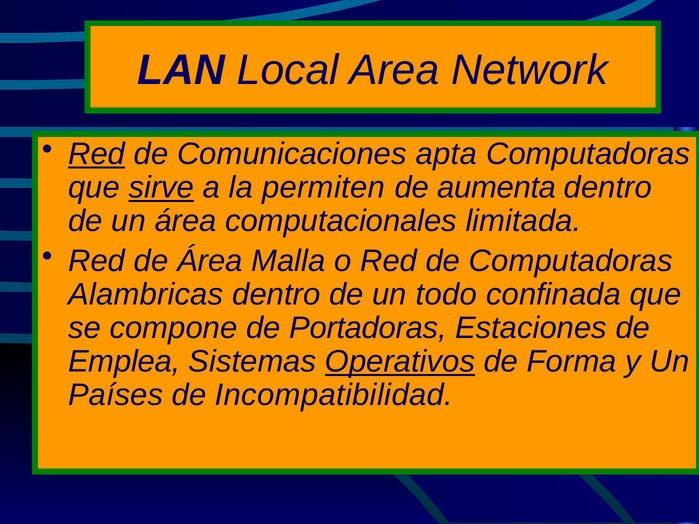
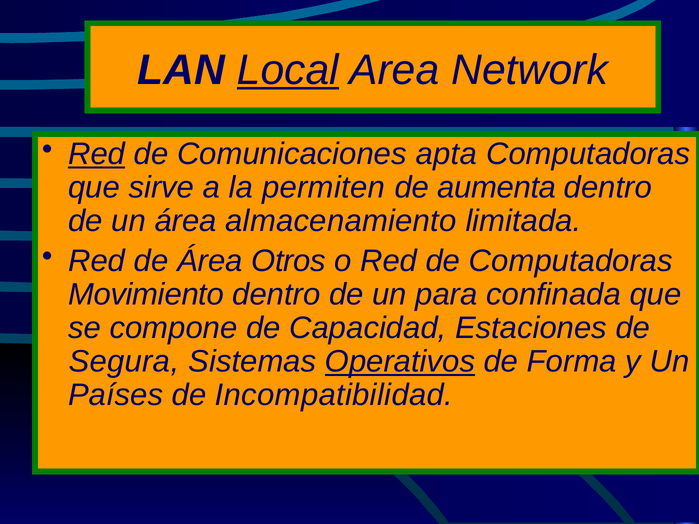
Local underline: none -> present
sirve underline: present -> none
computacionales: computacionales -> almacenamiento
Malla: Malla -> Otros
Alambricas: Alambricas -> Movimiento
todo: todo -> para
Portadoras: Portadoras -> Capacidad
Emplea: Emplea -> Segura
